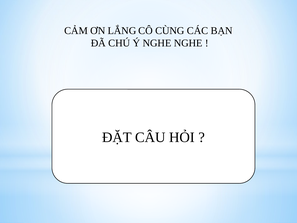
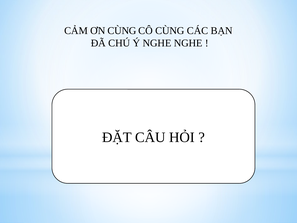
ƠN LẮNG: LẮNG -> CÙNG
